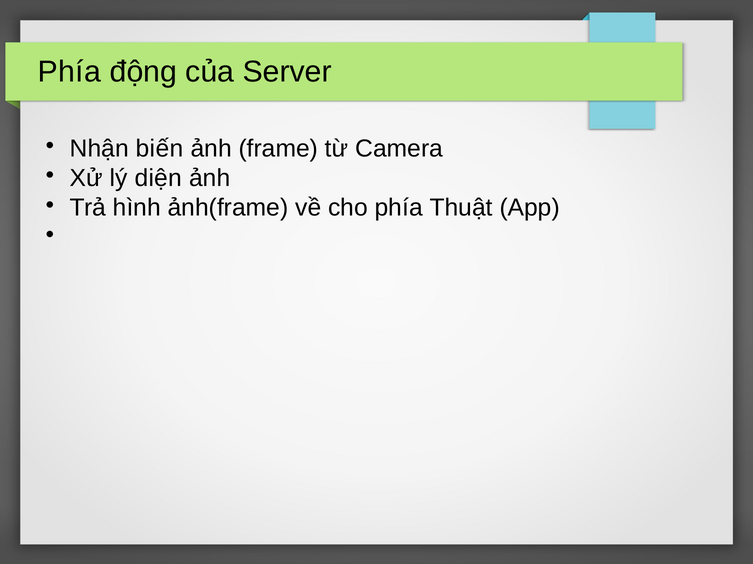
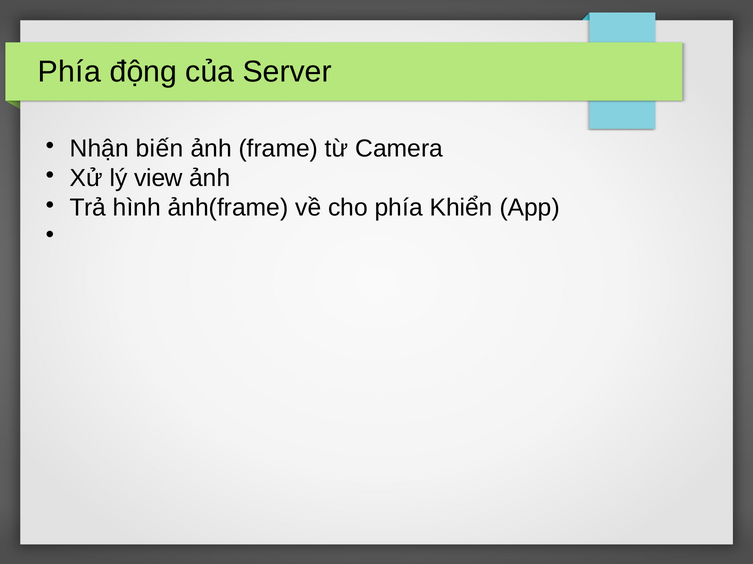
diện: diện -> view
Thuật: Thuật -> Khiển
